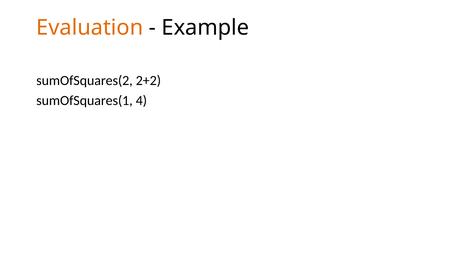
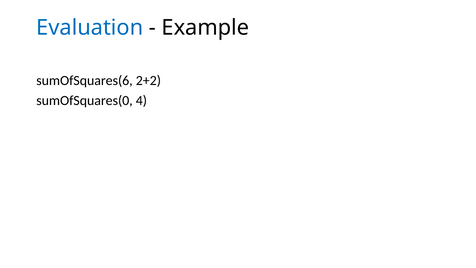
Evaluation colour: orange -> blue
sumOfSquares(2: sumOfSquares(2 -> sumOfSquares(6
sumOfSquares(1: sumOfSquares(1 -> sumOfSquares(0
